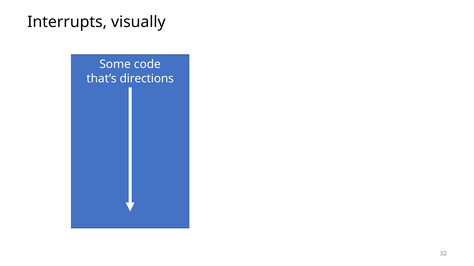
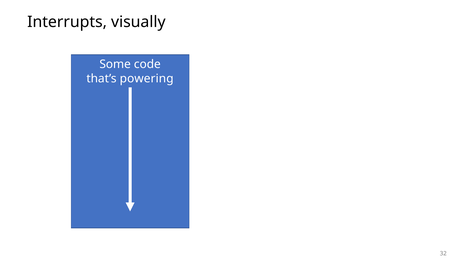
directions: directions -> powering
